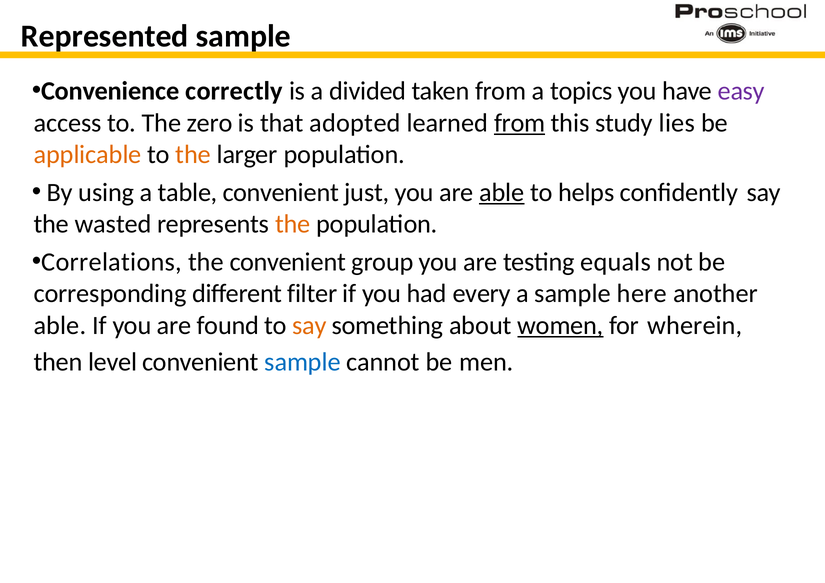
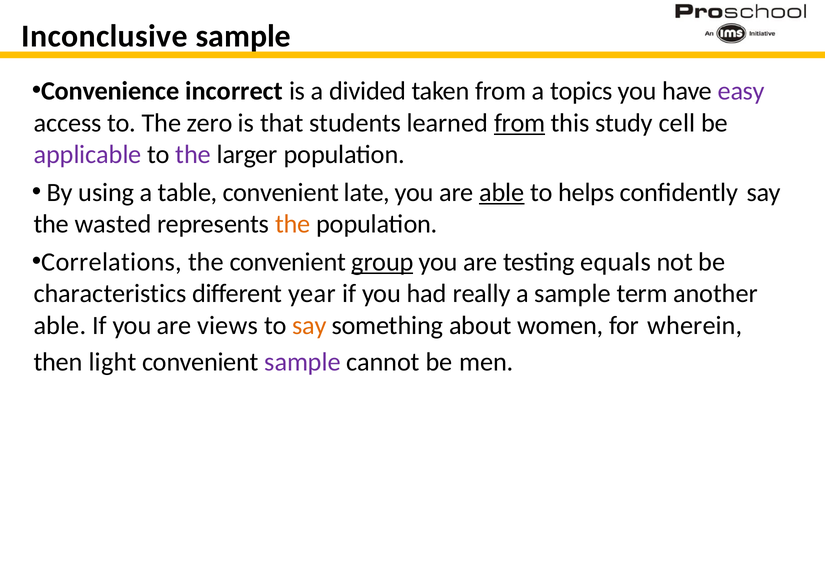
Represented: Represented -> Inconclusive
correctly: correctly -> incorrect
adopted: adopted -> students
lies: lies -> cell
applicable colour: orange -> purple
the at (193, 154) colour: orange -> purple
just: just -> late
group underline: none -> present
corresponding: corresponding -> characteristics
filter: filter -> year
every: every -> really
here: here -> term
found: found -> views
women underline: present -> none
level: level -> light
sample at (302, 362) colour: blue -> purple
